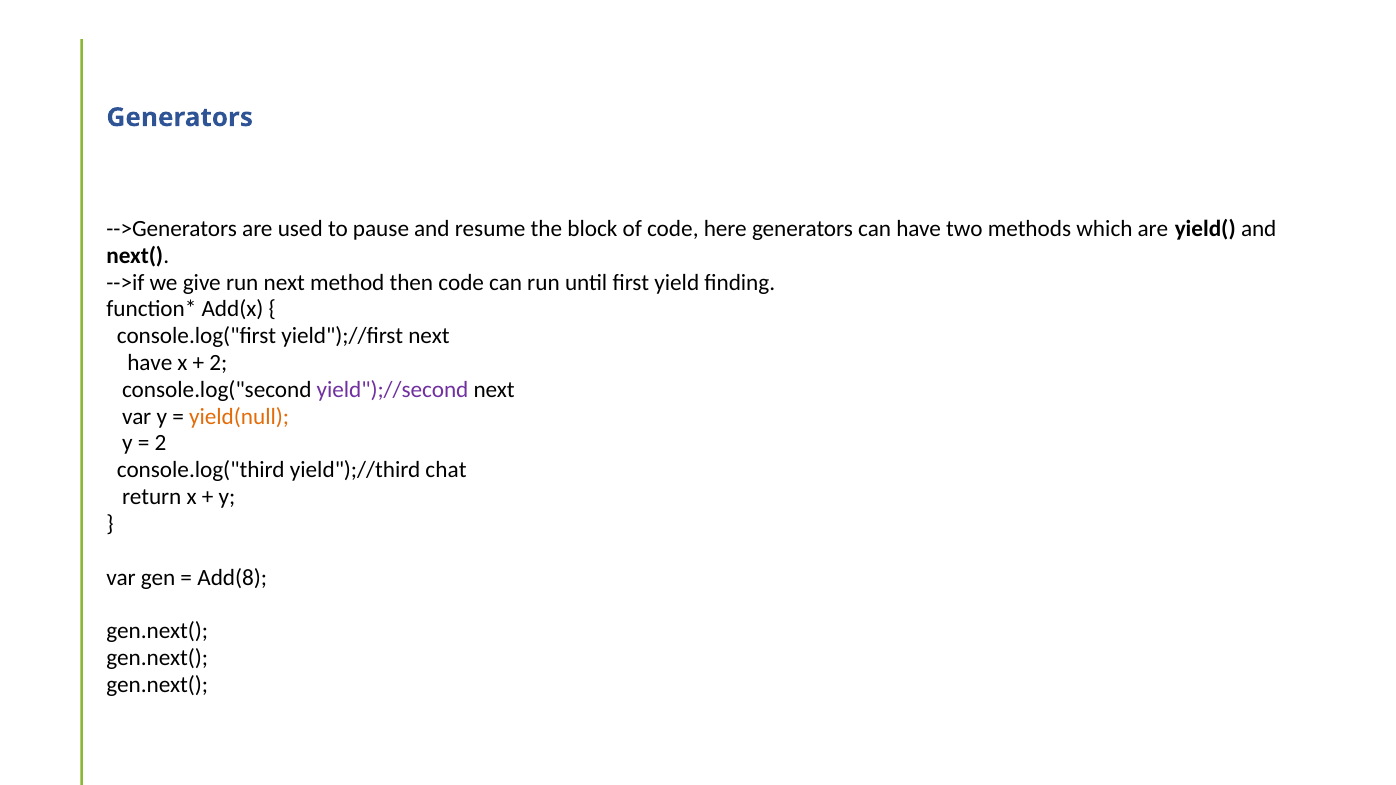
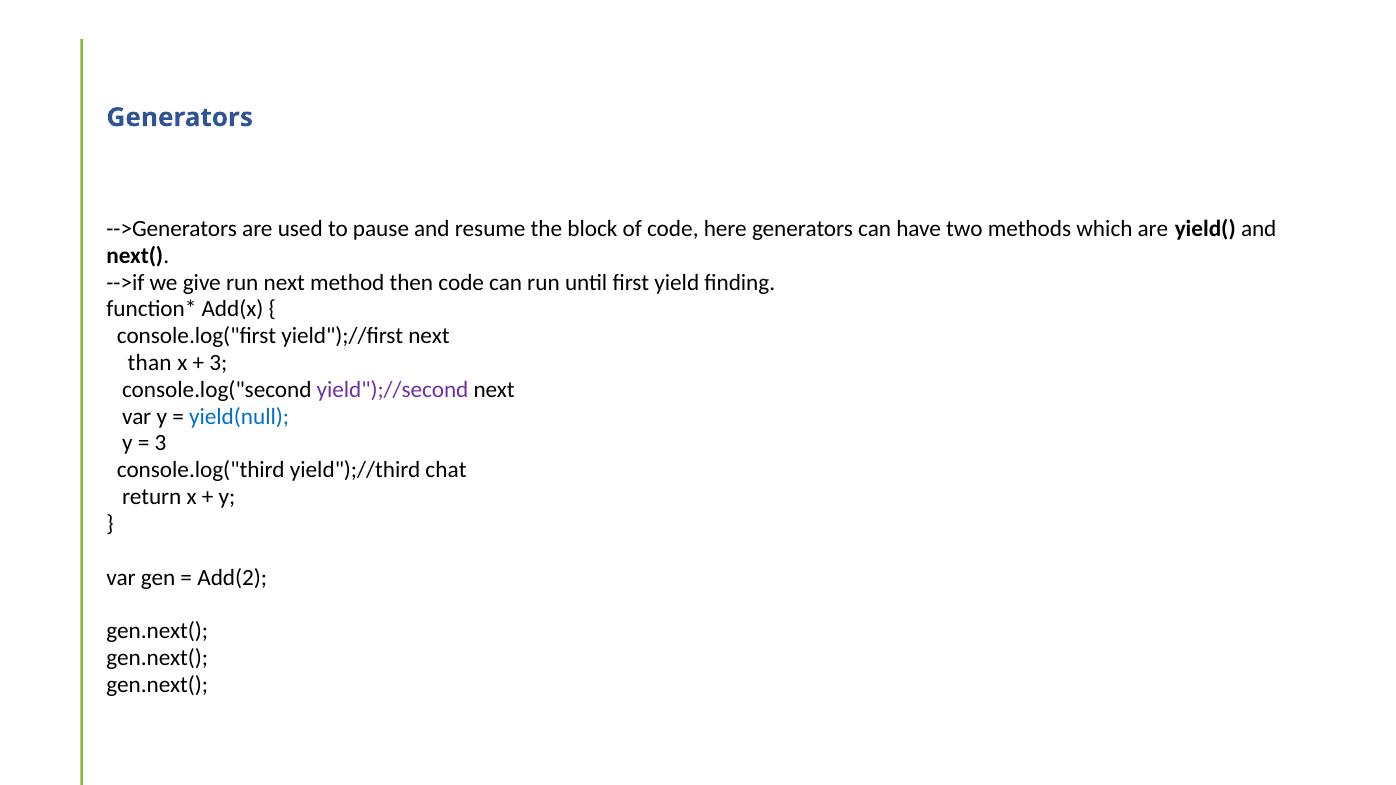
have at (150, 363): have -> than
2 at (218, 363): 2 -> 3
yield(null colour: orange -> blue
2 at (160, 443): 2 -> 3
Add(8: Add(8 -> Add(2
